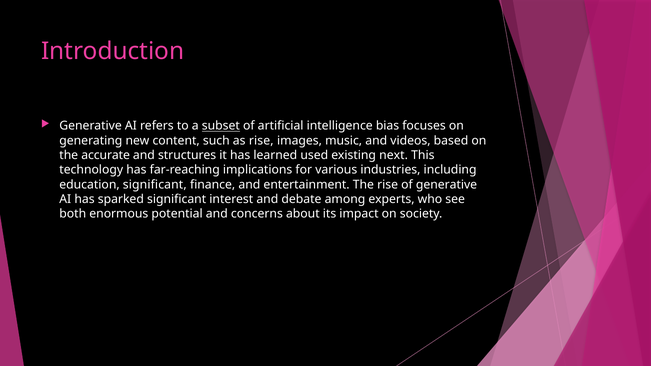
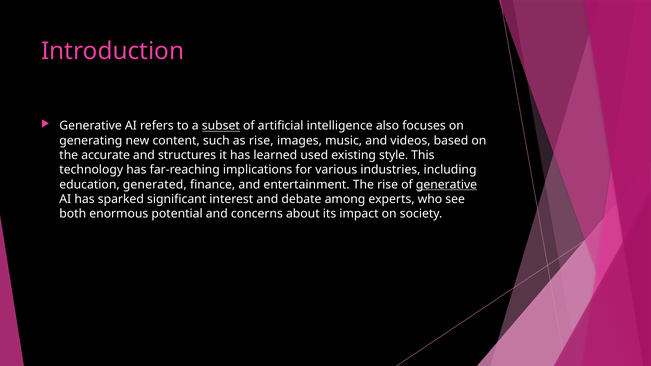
bias: bias -> also
next: next -> style
education significant: significant -> generated
generative at (447, 185) underline: none -> present
